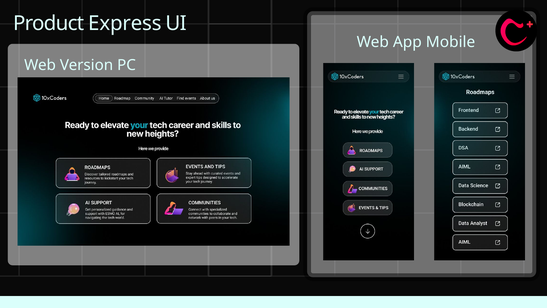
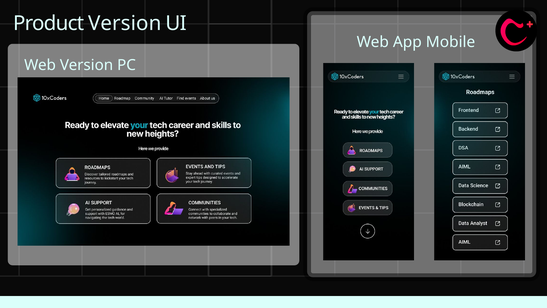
Product Express: Express -> Version
